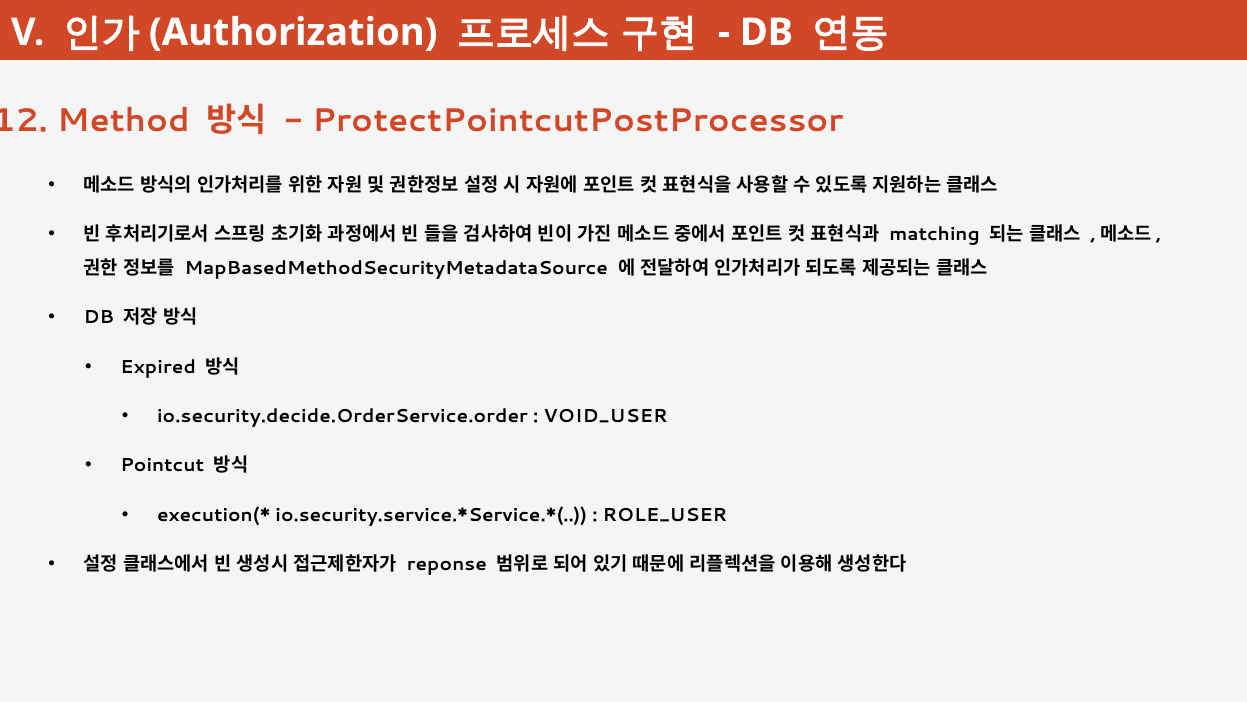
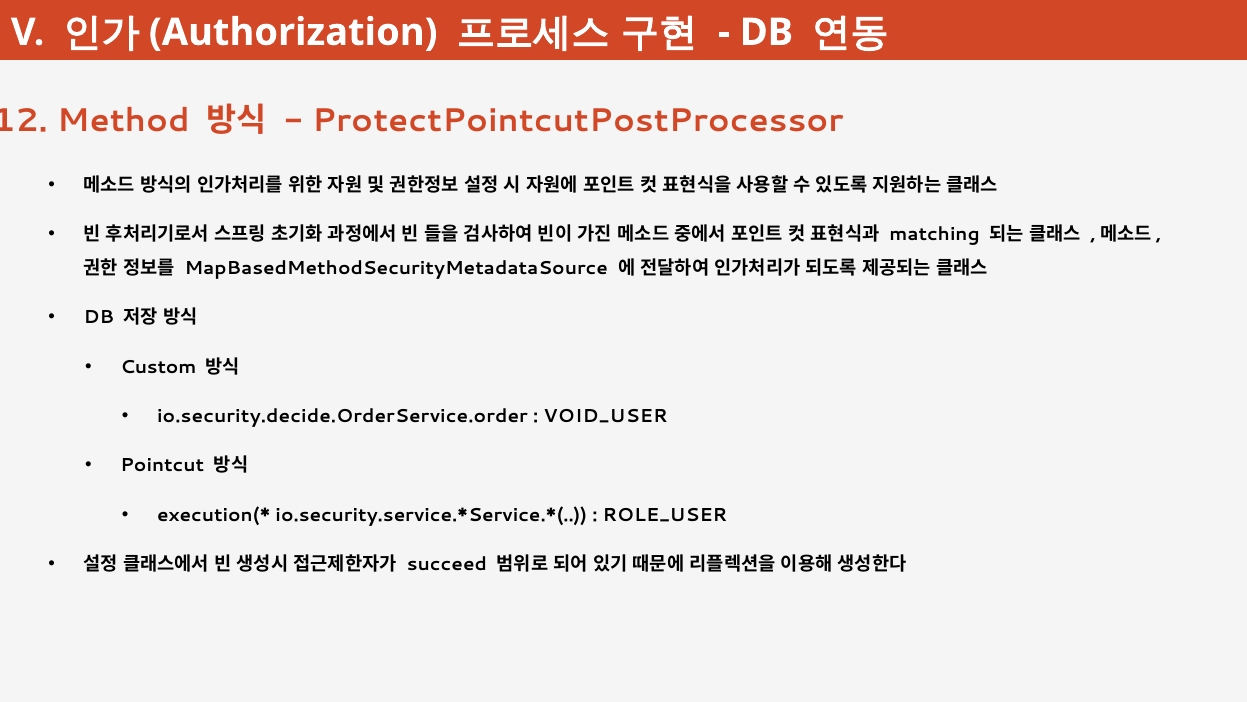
Expired: Expired -> Custom
reponse: reponse -> succeed
